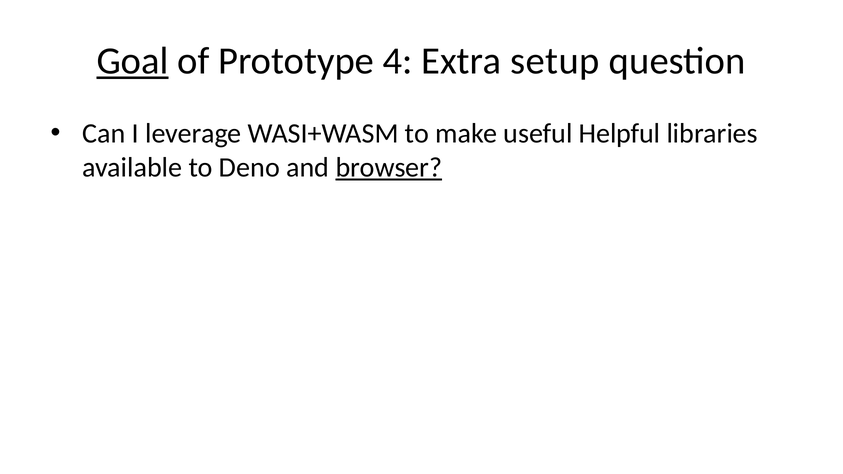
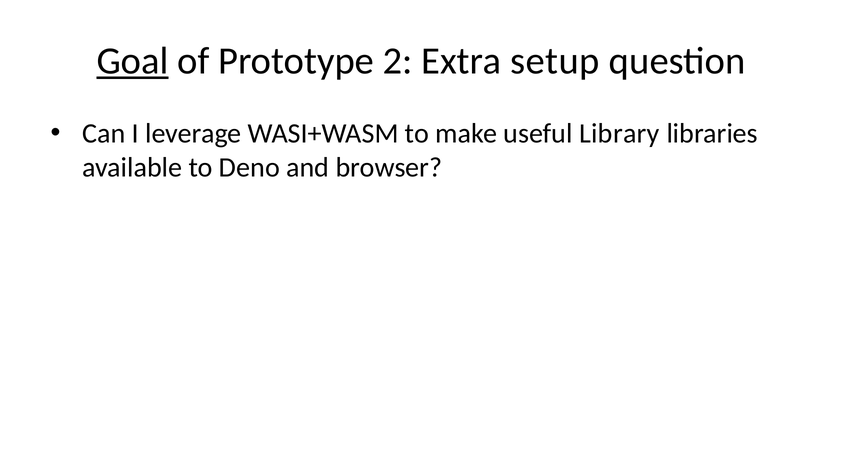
4: 4 -> 2
Helpful: Helpful -> Library
browser underline: present -> none
